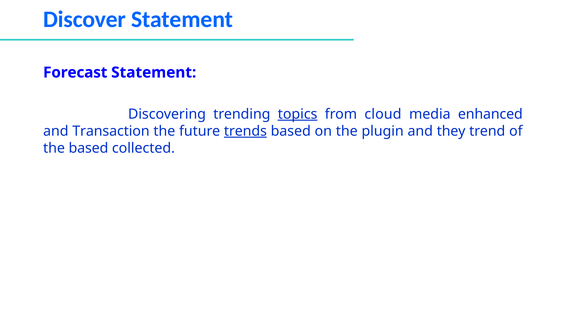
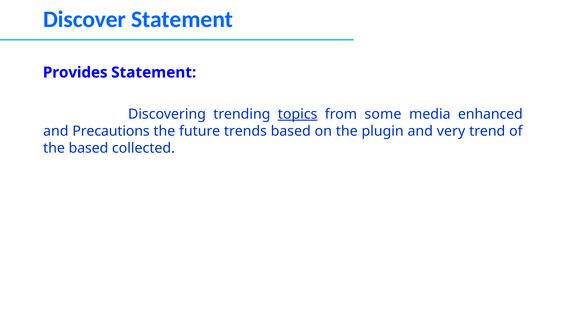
Forecast: Forecast -> Provides
cloud: cloud -> some
Transaction: Transaction -> Precautions
trends underline: present -> none
they: they -> very
